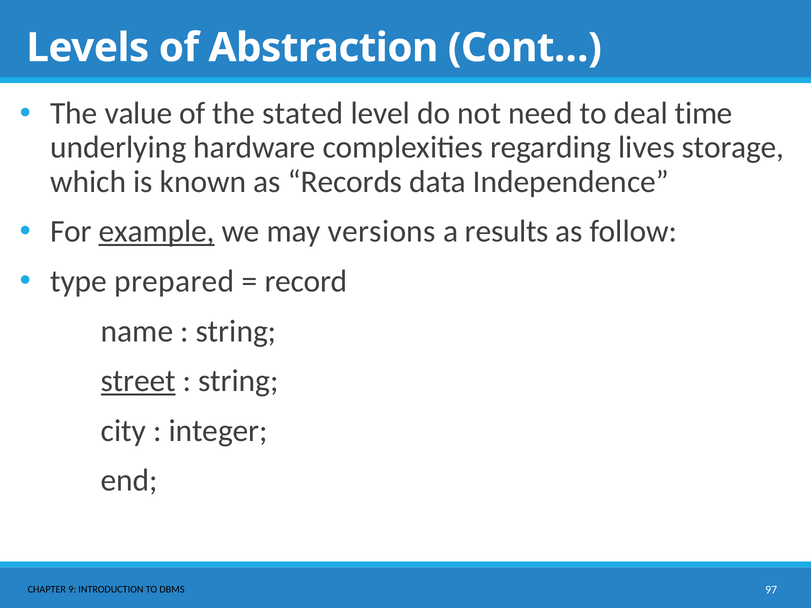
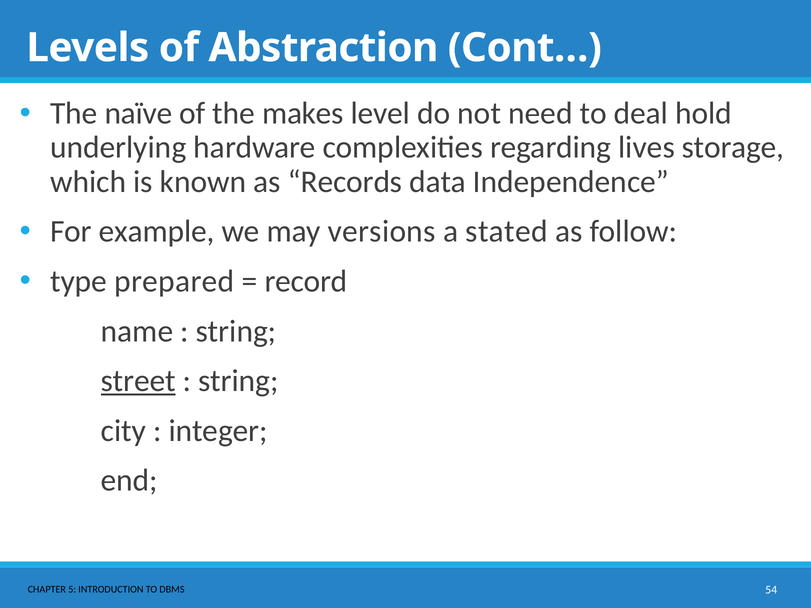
value: value -> naïve
stated: stated -> makes
time: time -> hold
example underline: present -> none
results: results -> stated
9: 9 -> 5
97: 97 -> 54
